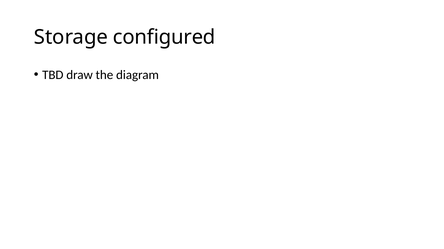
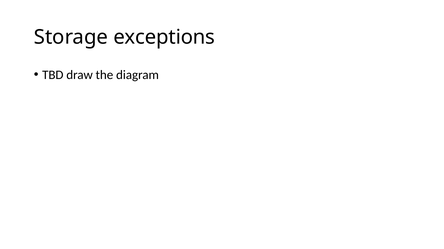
configured: configured -> exceptions
